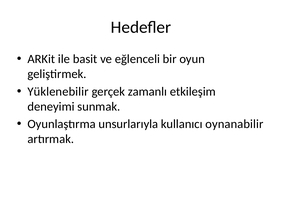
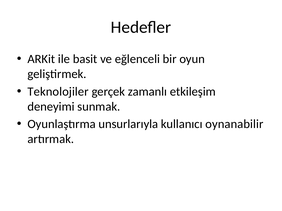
Yüklenebilir: Yüklenebilir -> Teknolojiler
